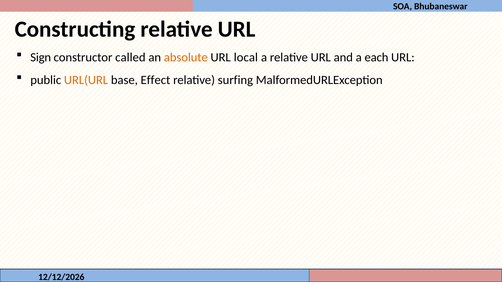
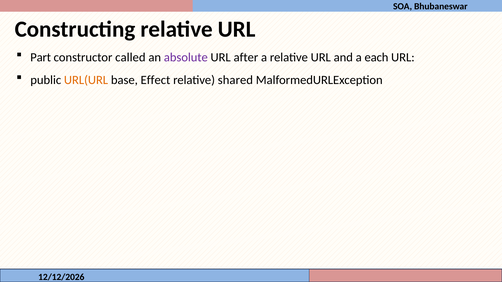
Sign: Sign -> Part
absolute colour: orange -> purple
local: local -> after
surfing: surfing -> shared
